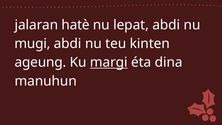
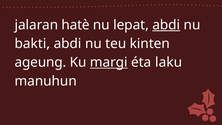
abdi at (166, 25) underline: none -> present
mugi: mugi -> bakti
dina: dina -> laku
